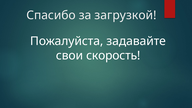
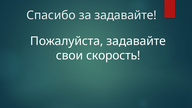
за загрузкой: загрузкой -> задавайте
